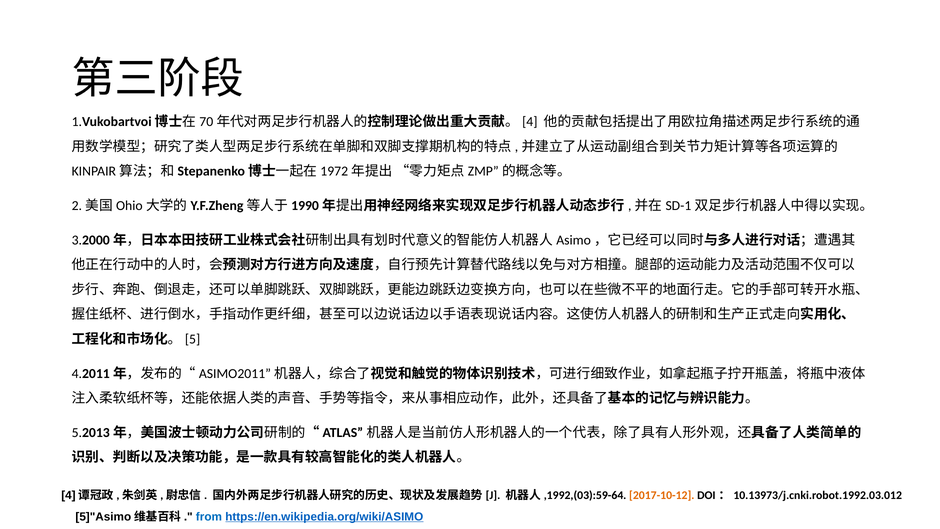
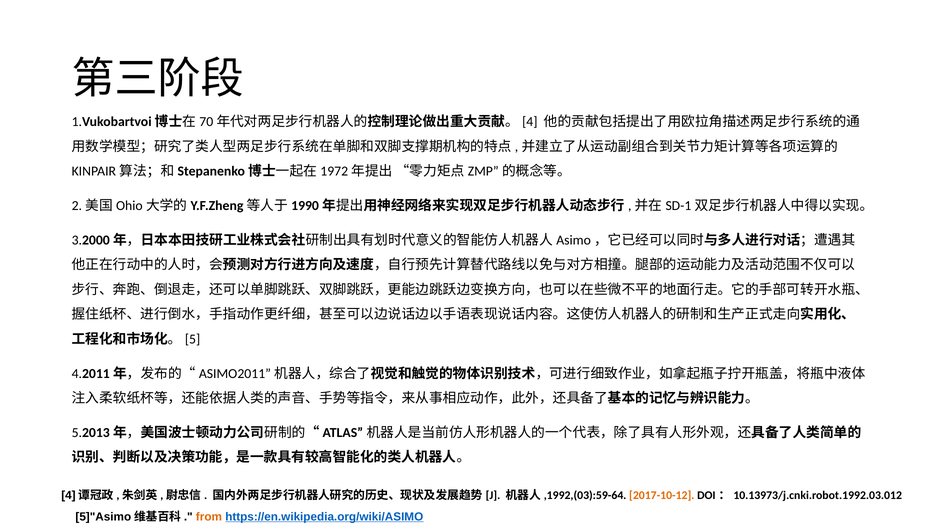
from colour: blue -> orange
